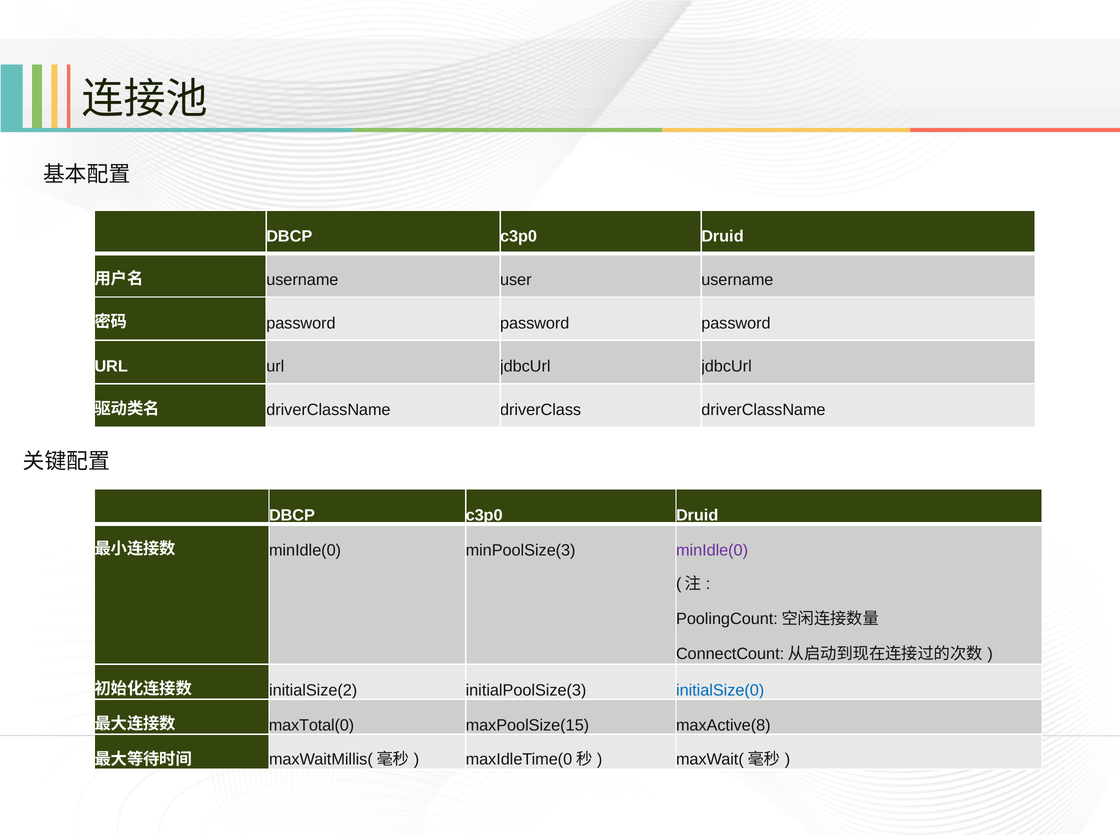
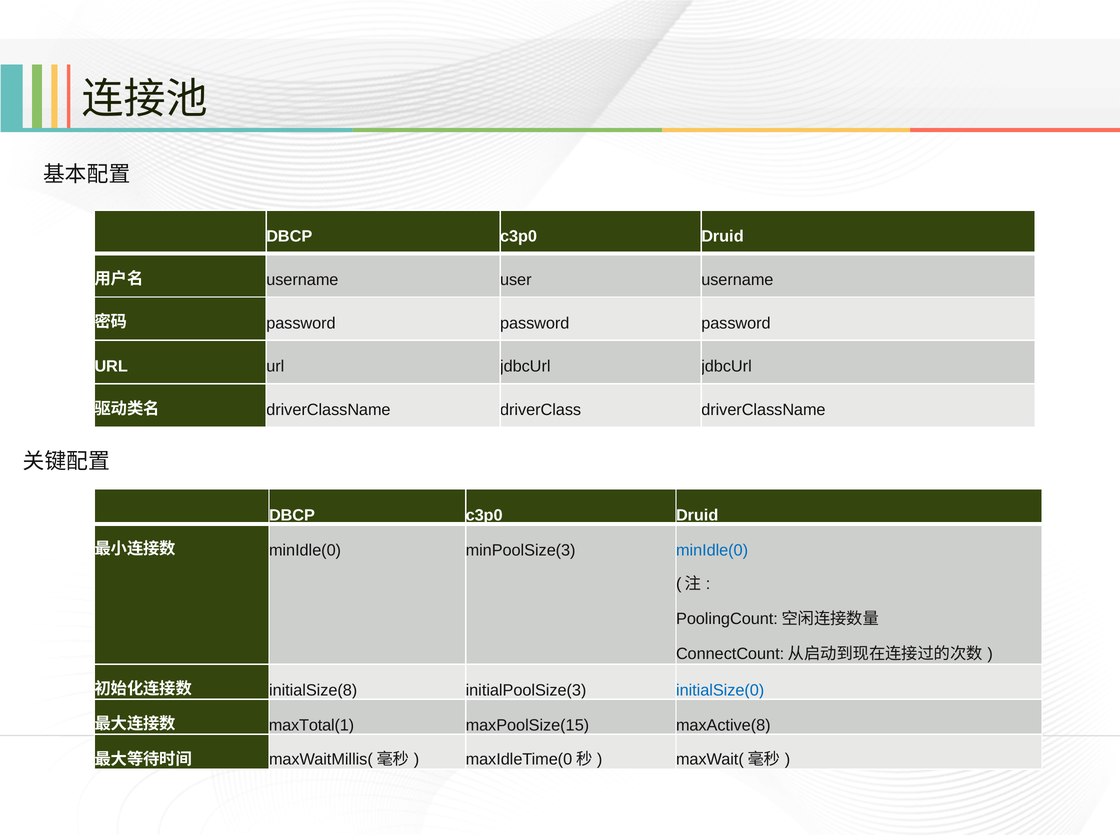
minIdle(0 at (712, 550) colour: purple -> blue
initialSize(2: initialSize(2 -> initialSize(8
maxTotal(0: maxTotal(0 -> maxTotal(1
